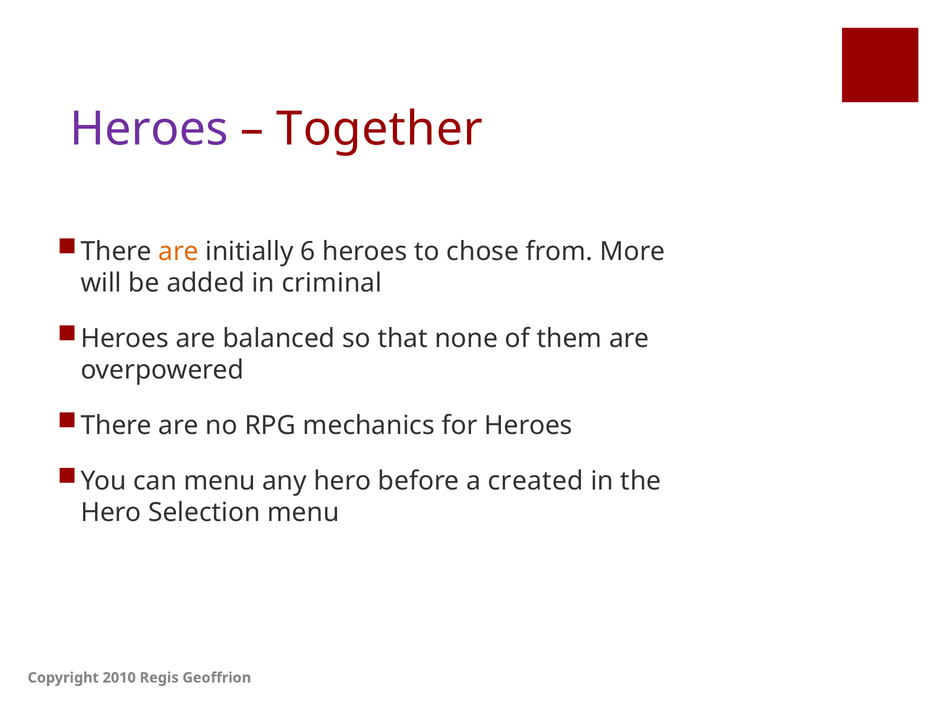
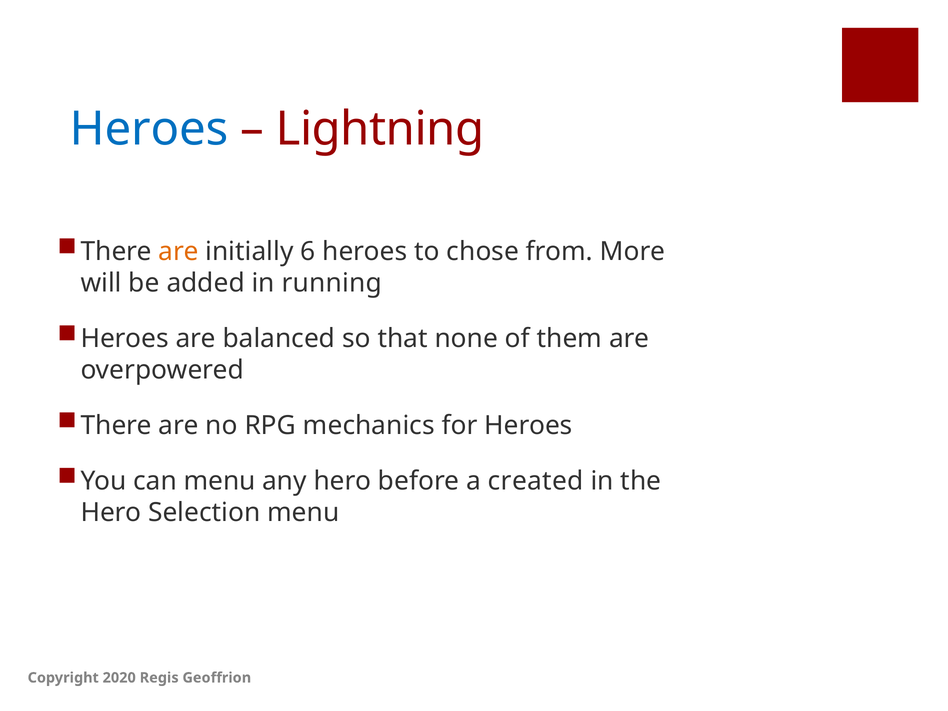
Heroes at (149, 129) colour: purple -> blue
Together: Together -> Lightning
criminal: criminal -> running
2010: 2010 -> 2020
